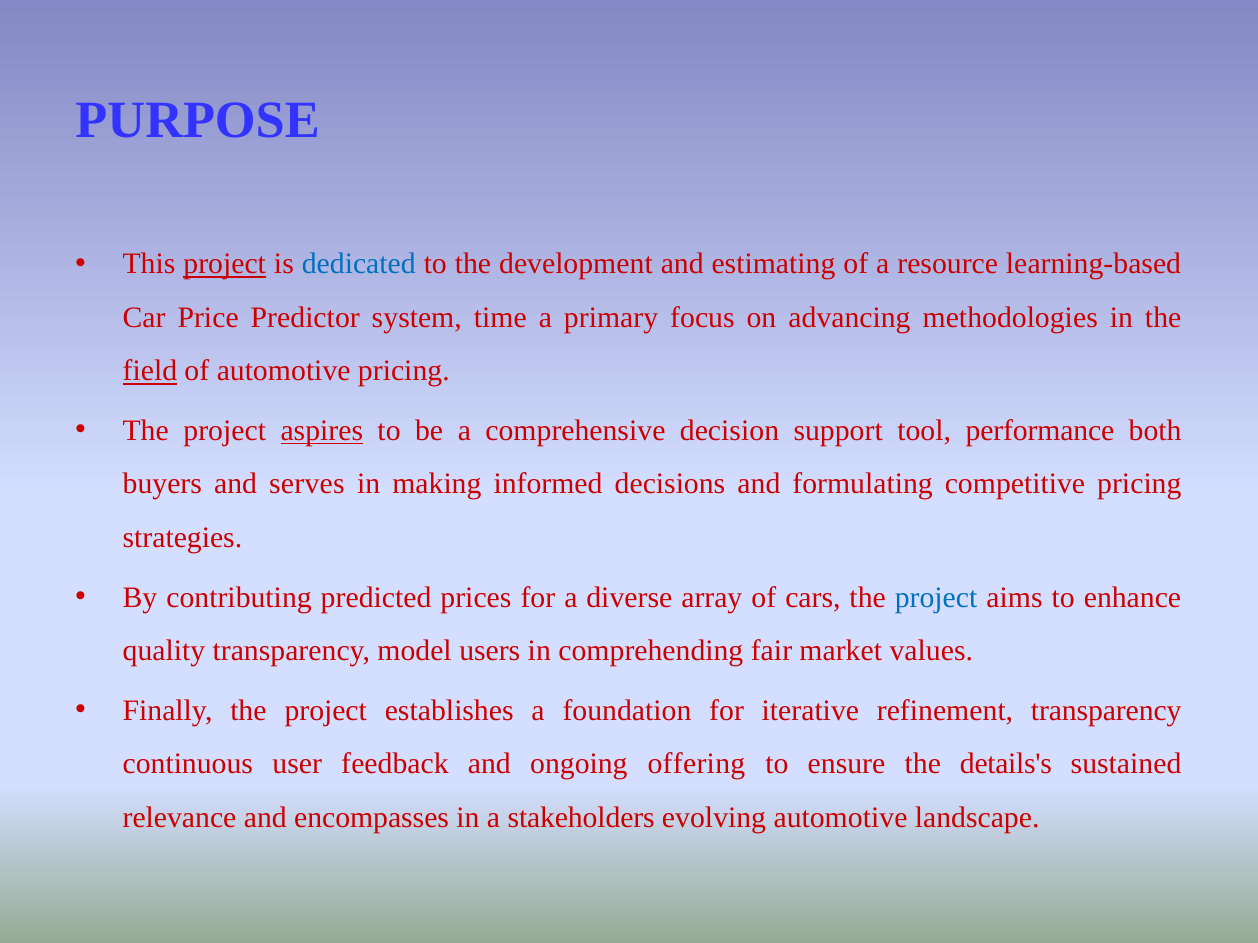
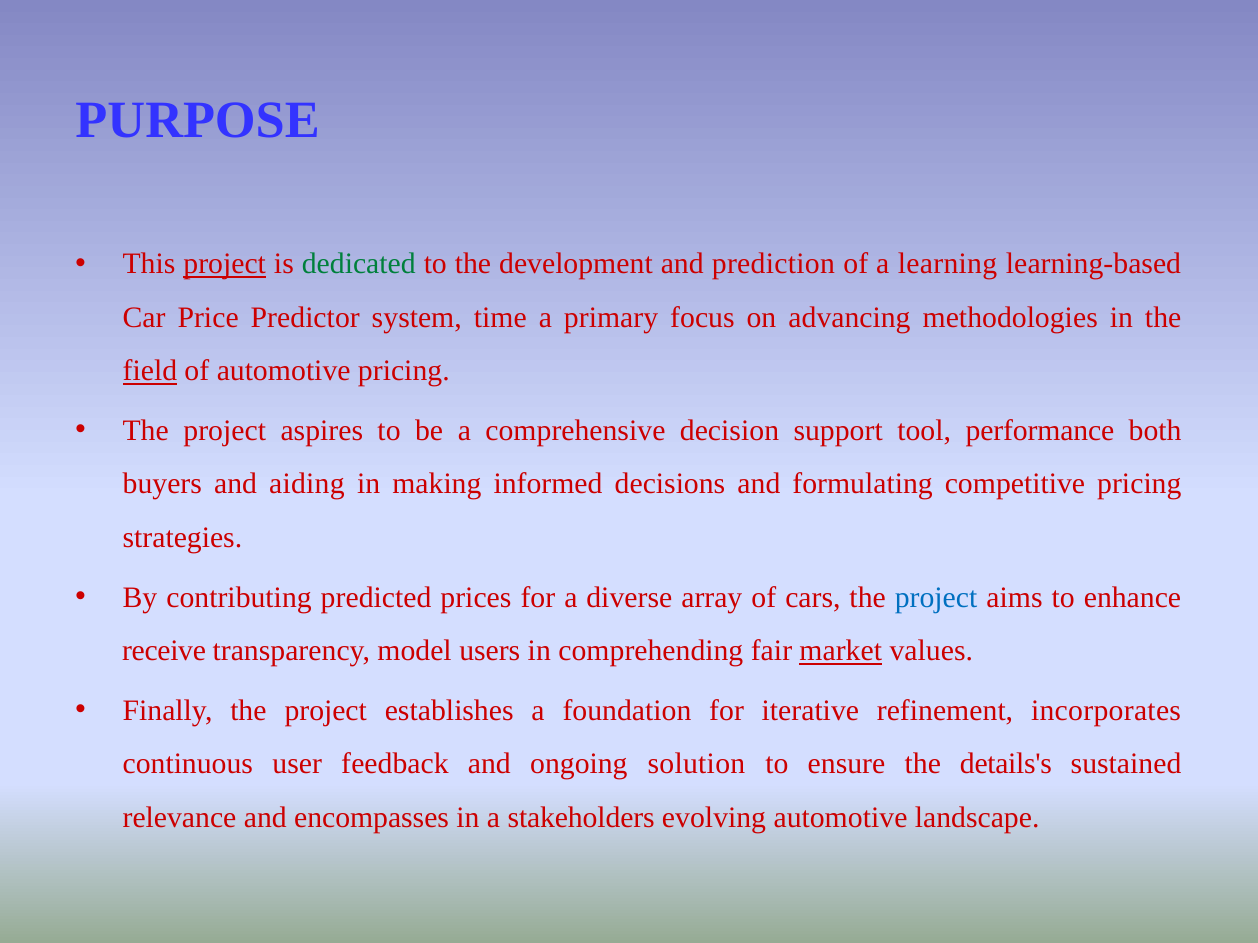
dedicated colour: blue -> green
estimating: estimating -> prediction
resource: resource -> learning
aspires underline: present -> none
serves: serves -> aiding
quality: quality -> receive
market underline: none -> present
refinement transparency: transparency -> incorporates
offering: offering -> solution
